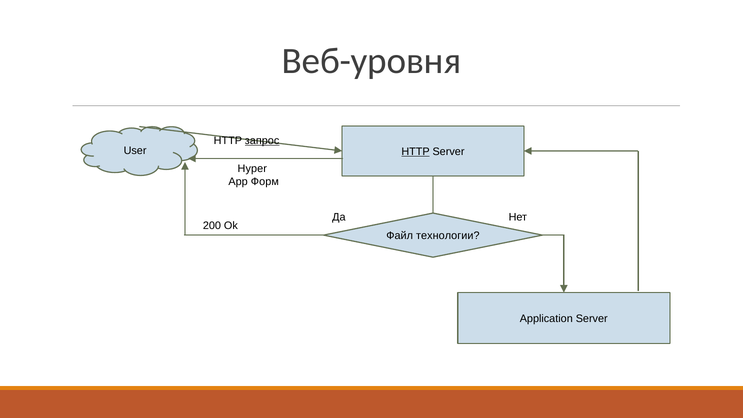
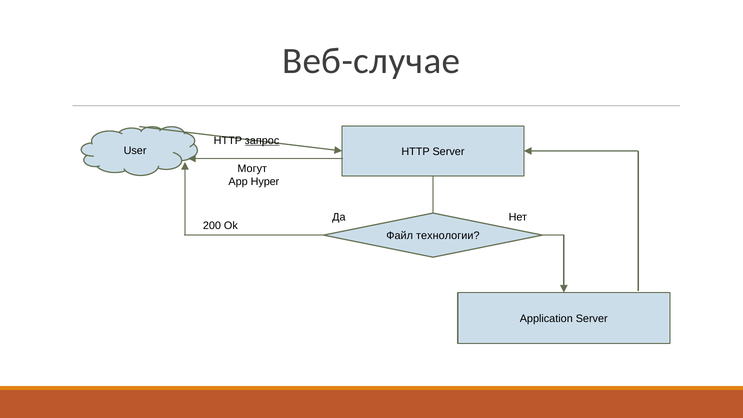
Веб-уровня: Веб-уровня -> Веб-случае
HTTP at (416, 152) underline: present -> none
Hyper: Hyper -> Могут
Форм: Форм -> Hyper
